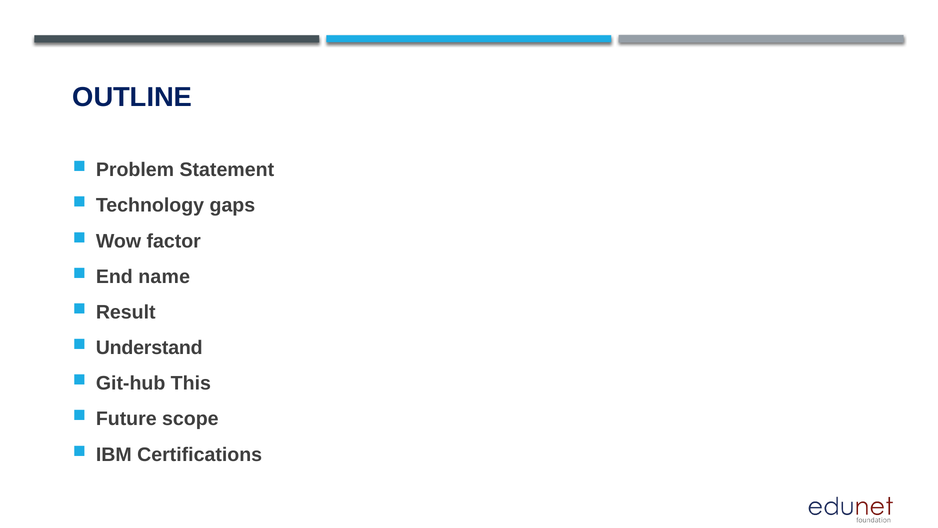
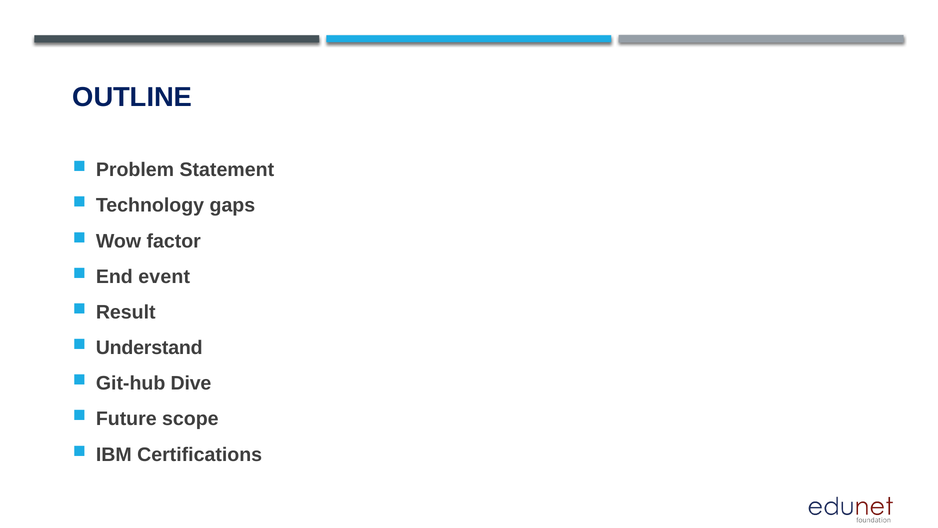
name: name -> event
This: This -> Dive
